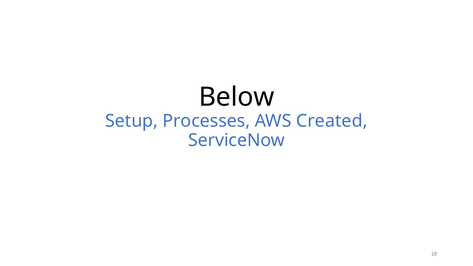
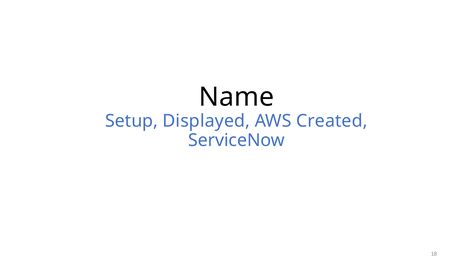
Below: Below -> Name
Processes: Processes -> Displayed
